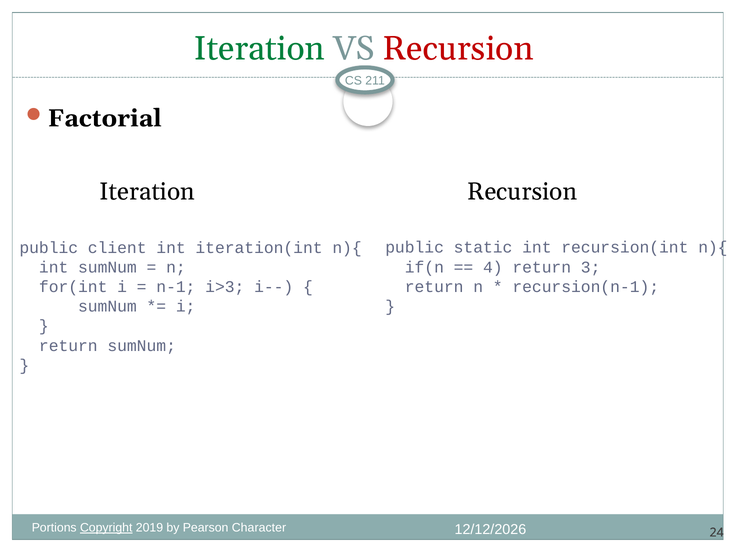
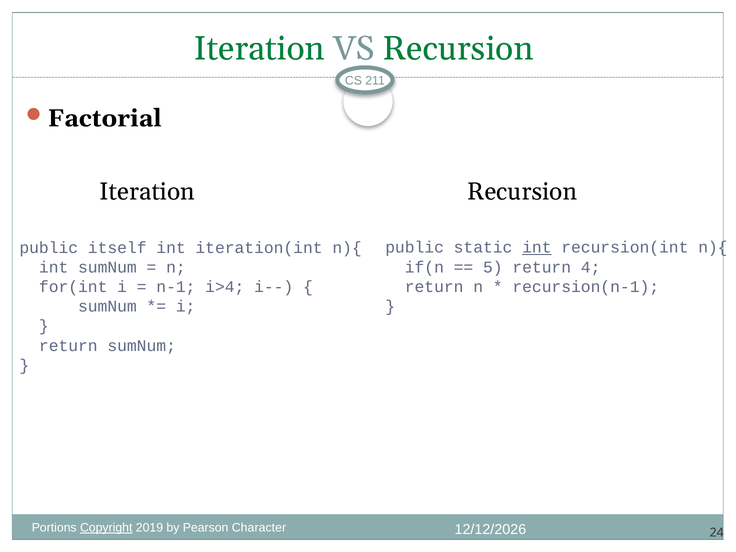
Recursion at (458, 49) colour: red -> green
client: client -> itself
int at (537, 248) underline: none -> present
4: 4 -> 5
3: 3 -> 4
i>3: i>3 -> i>4
